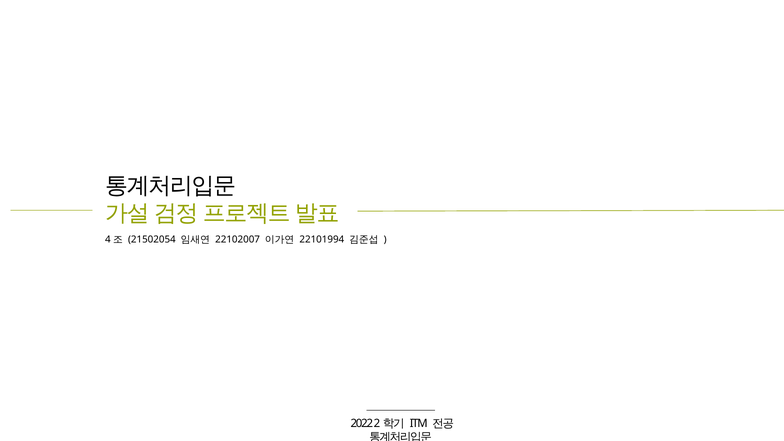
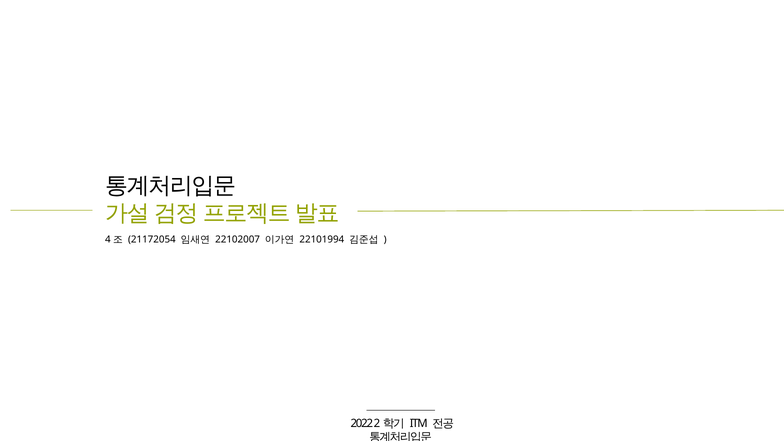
21502054: 21502054 -> 21172054
